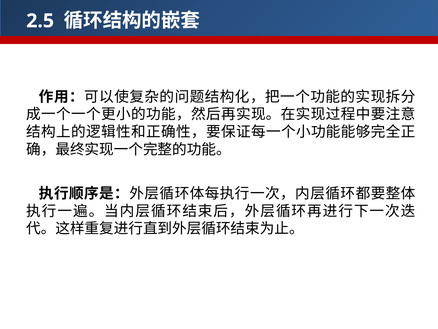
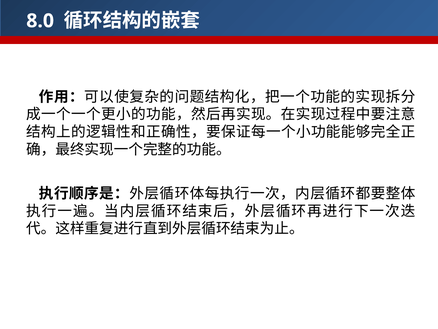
2.5: 2.5 -> 8.0
